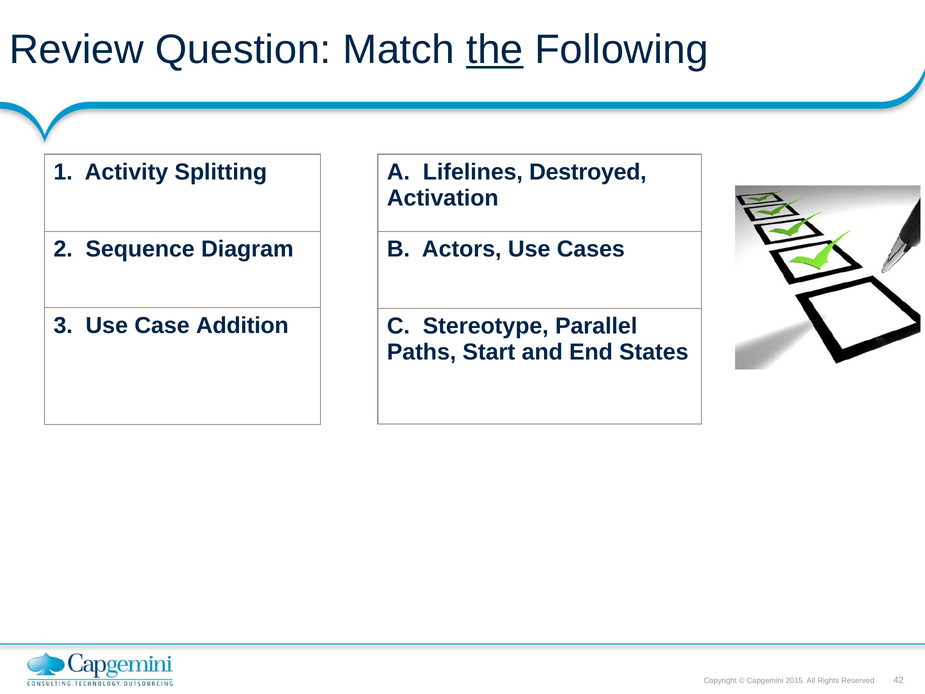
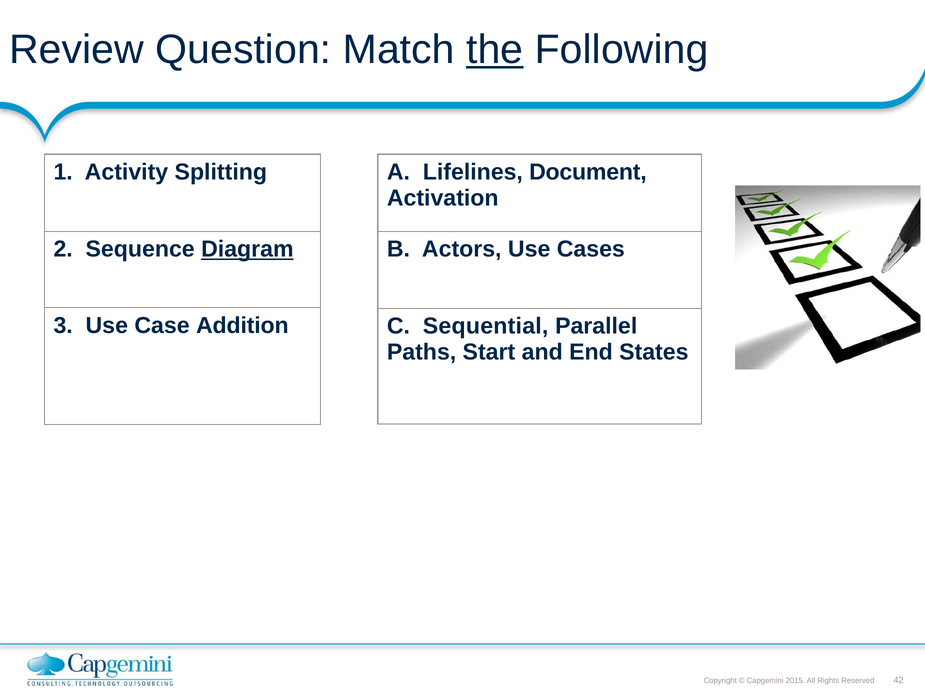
Destroyed: Destroyed -> Document
Diagram underline: none -> present
Stereotype: Stereotype -> Sequential
